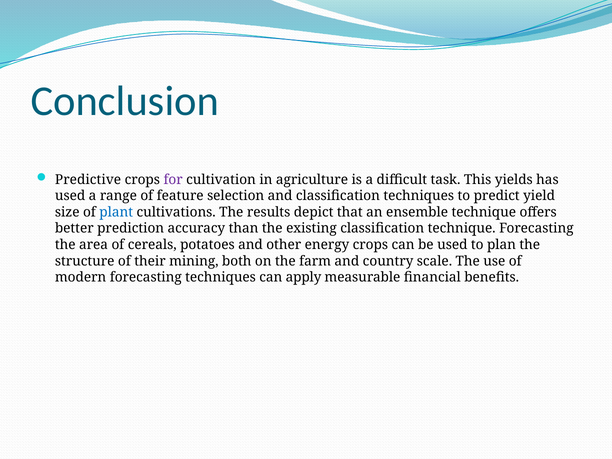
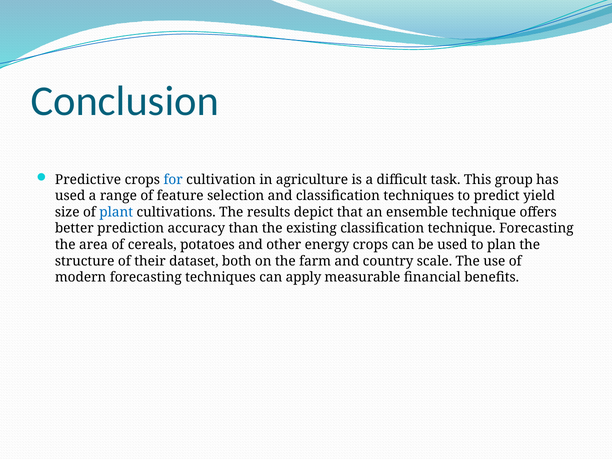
for colour: purple -> blue
yields: yields -> group
mining: mining -> dataset
